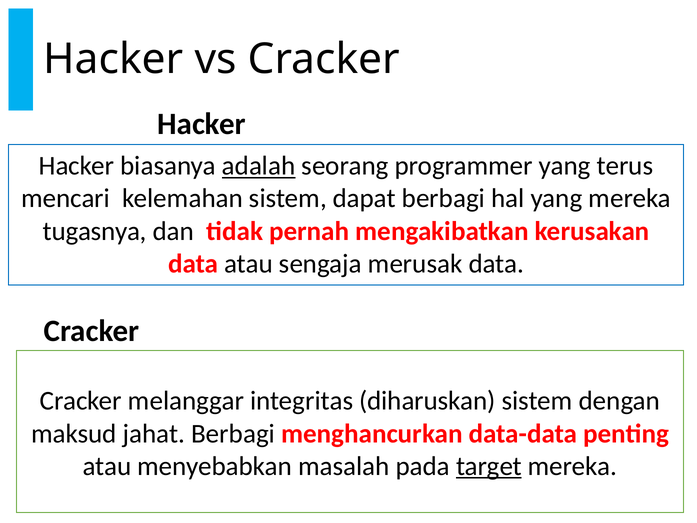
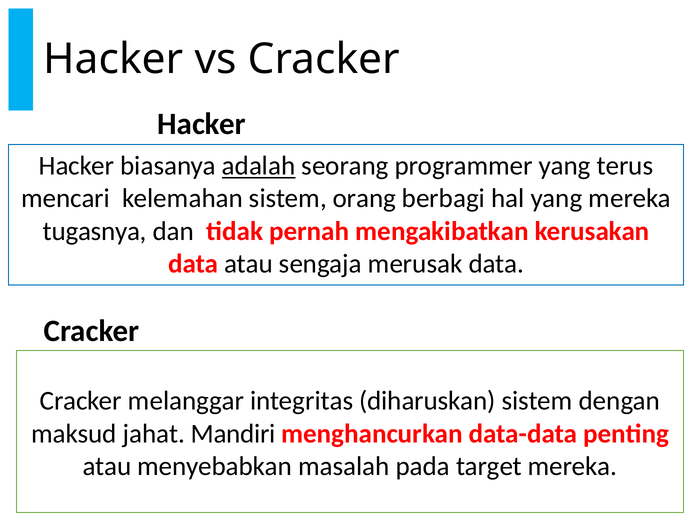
dapat: dapat -> orang
jahat Berbagi: Berbagi -> Mandiri
target underline: present -> none
